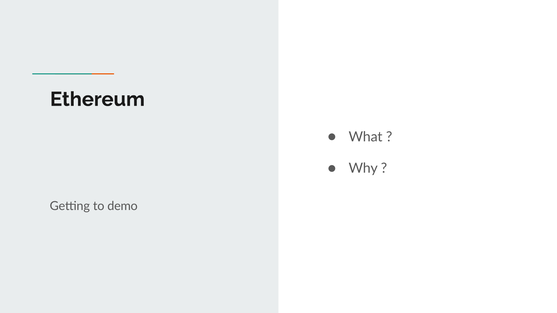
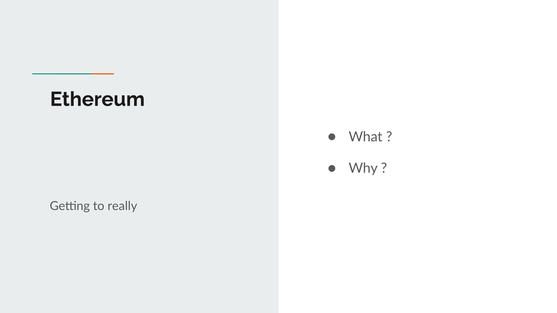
demo: demo -> really
